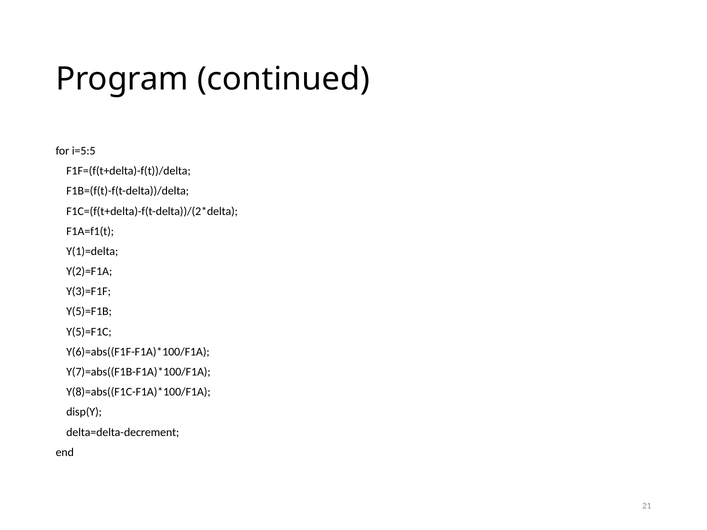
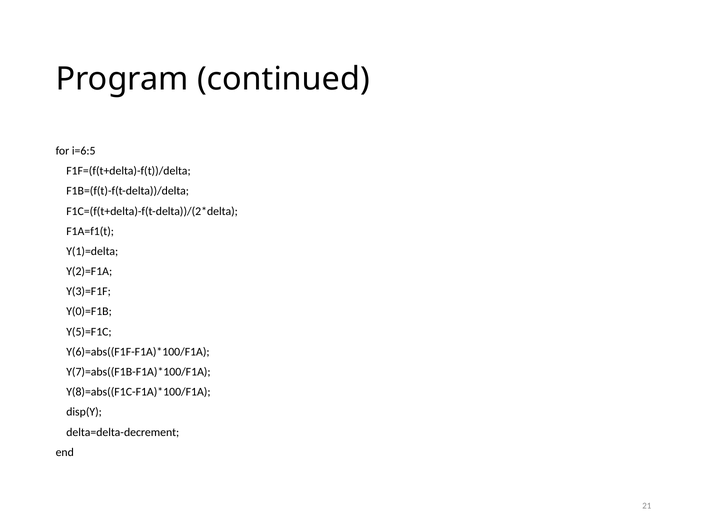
i=5:5: i=5:5 -> i=6:5
Y(5)=F1B: Y(5)=F1B -> Y(0)=F1B
